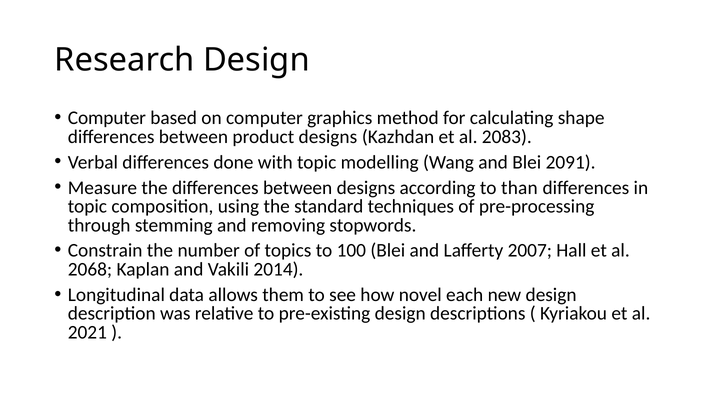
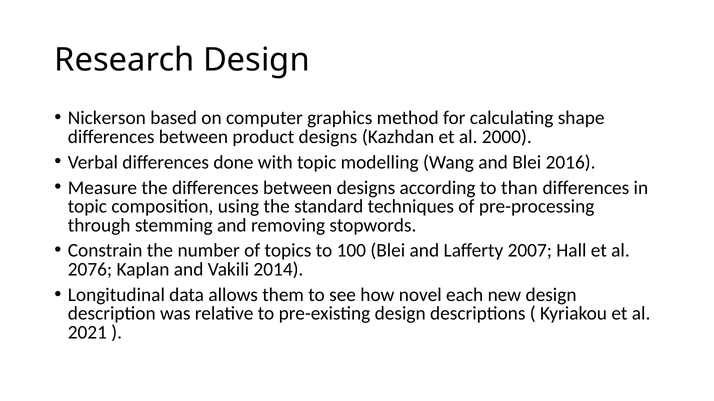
Computer at (107, 118): Computer -> Nickerson
2083: 2083 -> 2000
2091: 2091 -> 2016
2068: 2068 -> 2076
